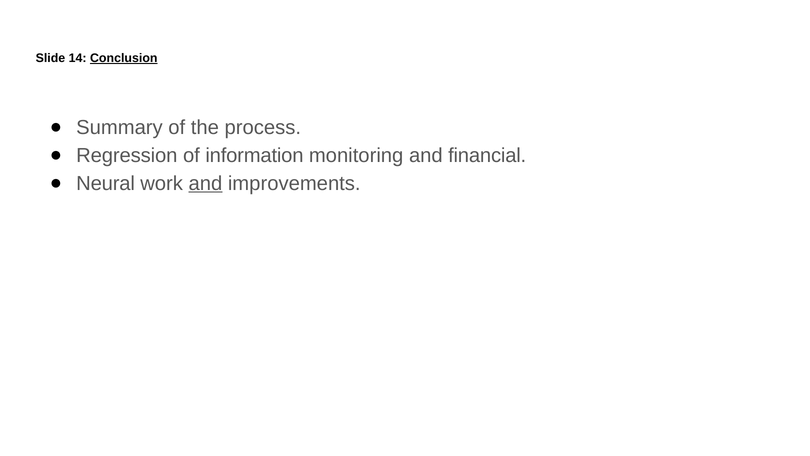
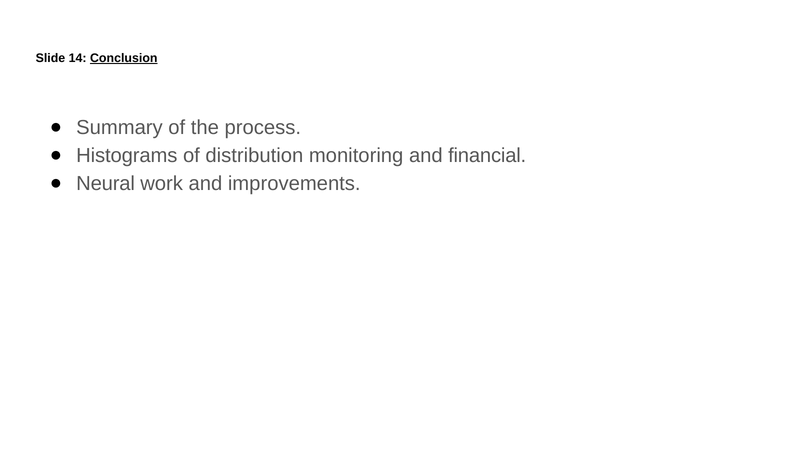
Regression: Regression -> Histograms
information: information -> distribution
and at (205, 183) underline: present -> none
